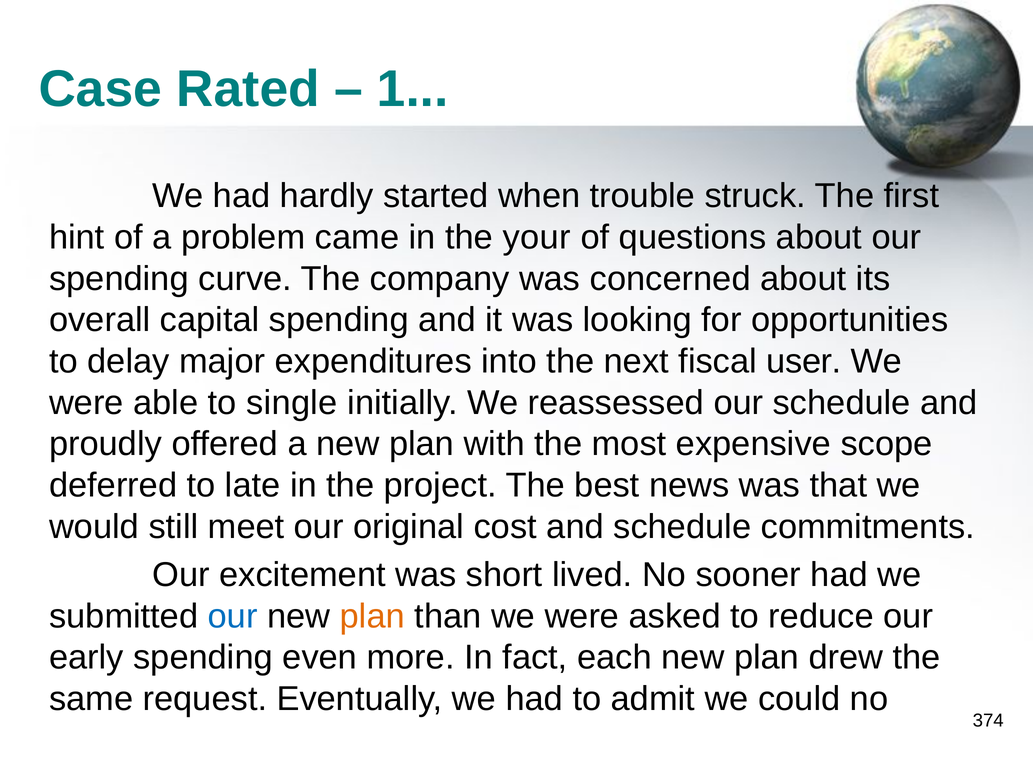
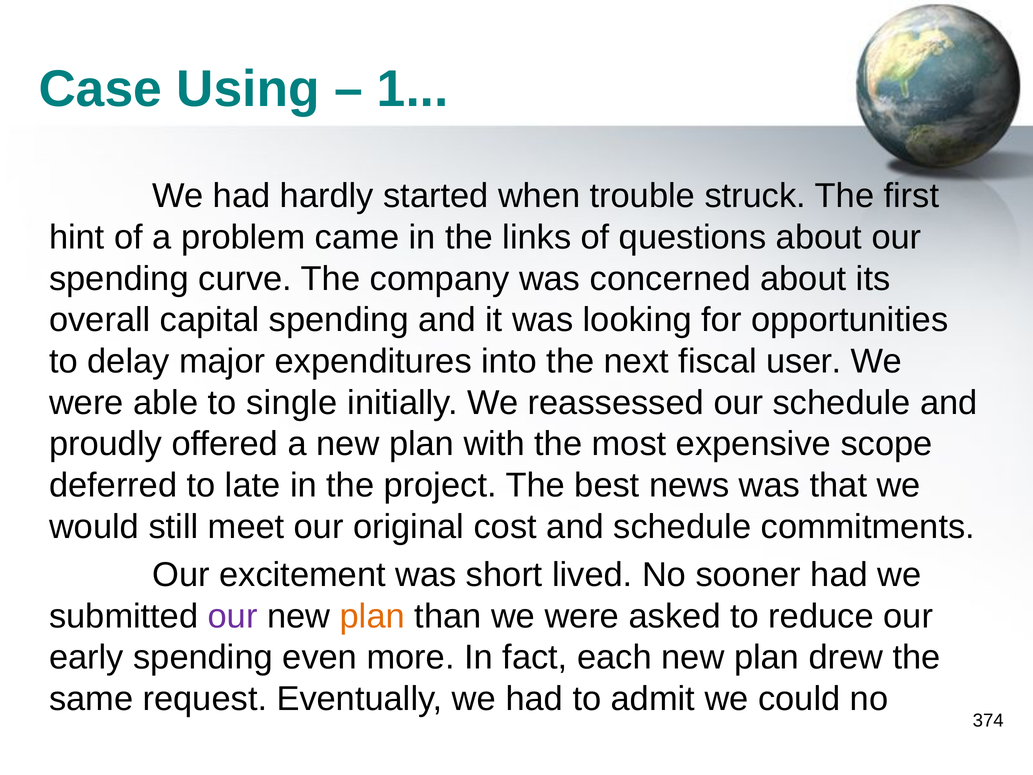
Rated: Rated -> Using
your: your -> links
our at (233, 616) colour: blue -> purple
